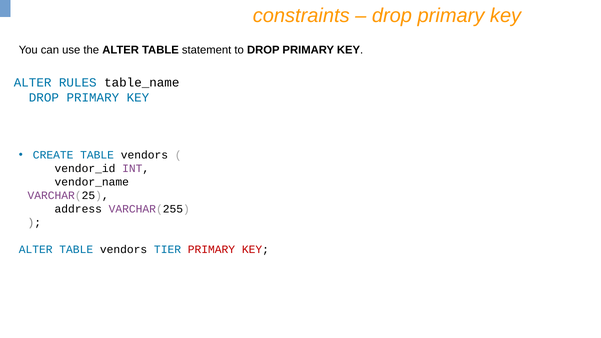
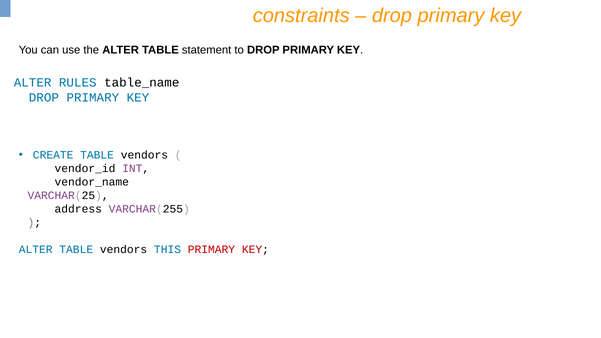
TIER: TIER -> THIS
